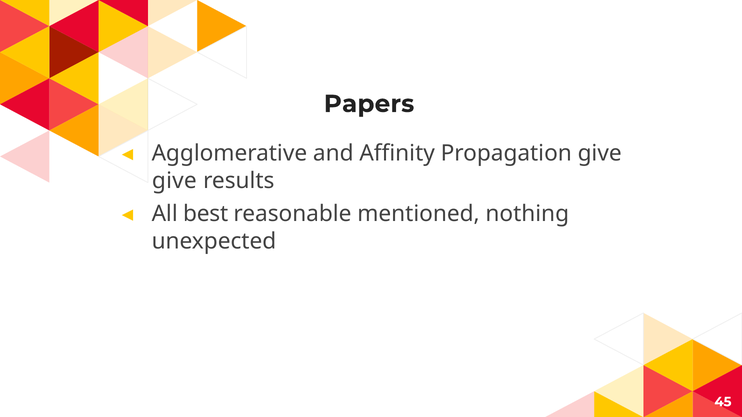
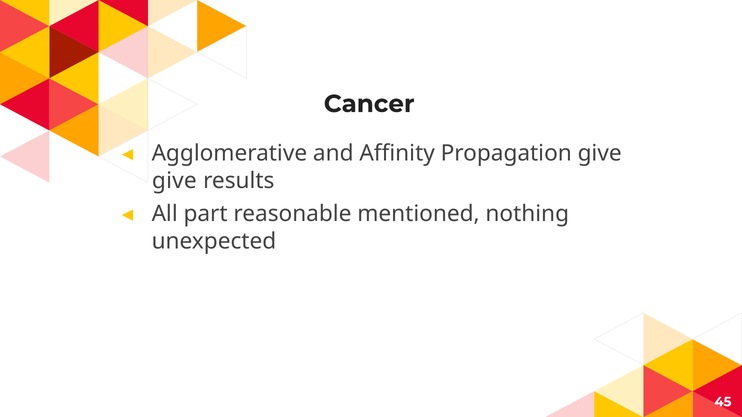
Papers: Papers -> Cancer
best: best -> part
